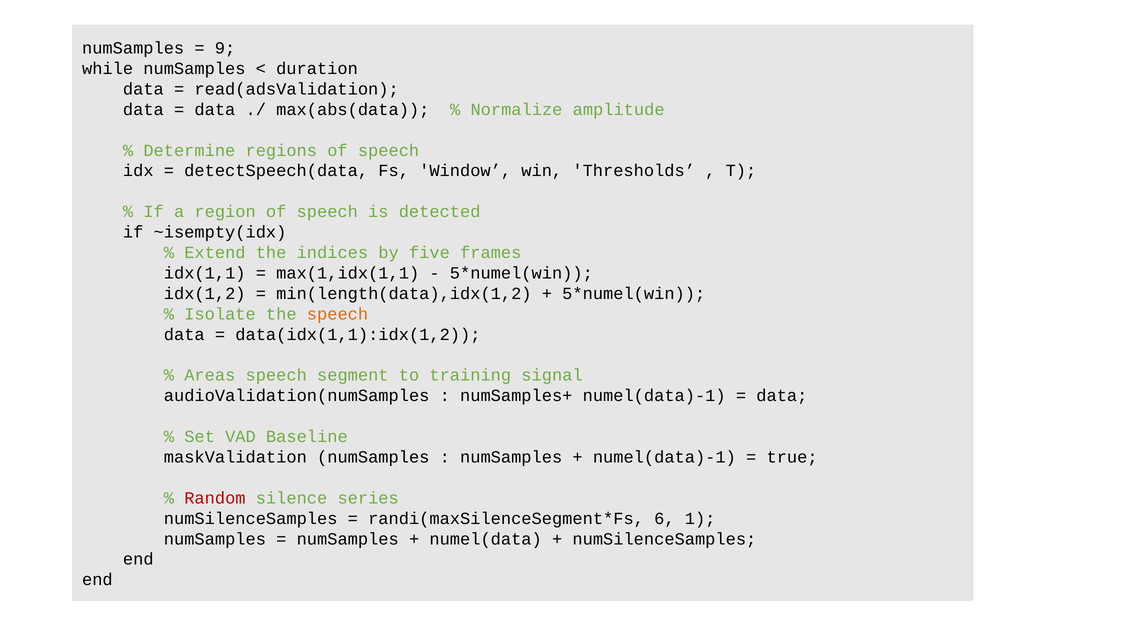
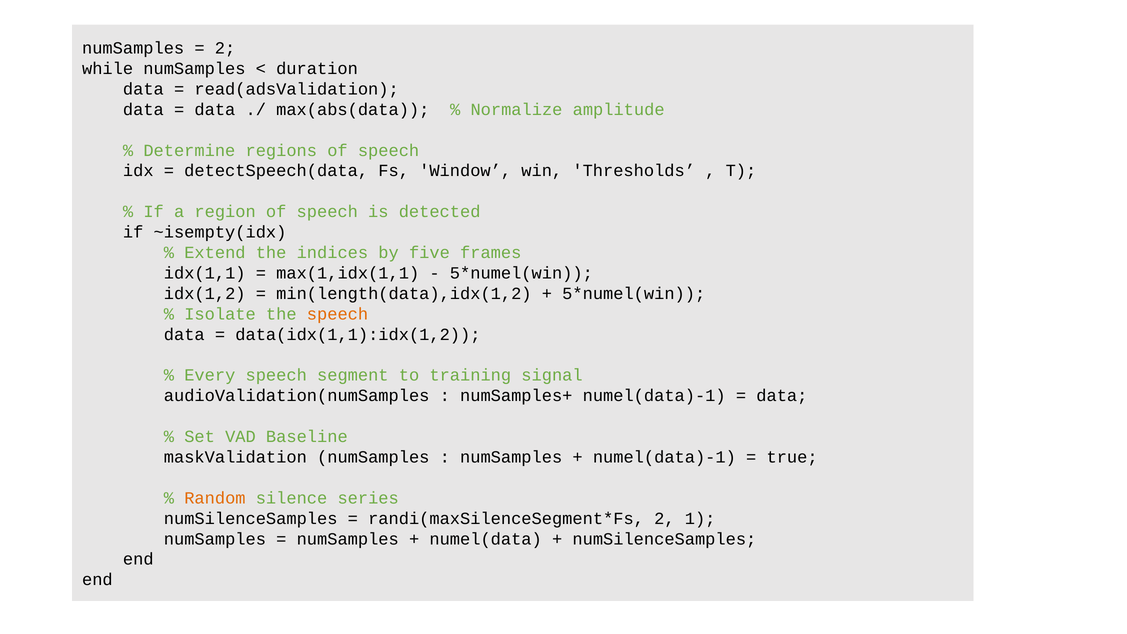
9 at (225, 48): 9 -> 2
Areas: Areas -> Every
Random colour: red -> orange
6 at (664, 518): 6 -> 2
